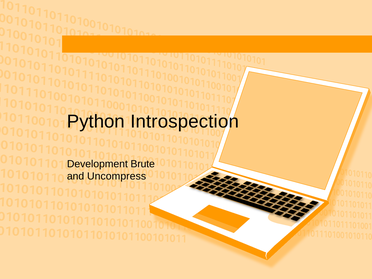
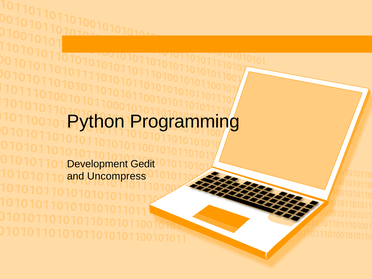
Introspection: Introspection -> Programming
Brute: Brute -> Gedit
